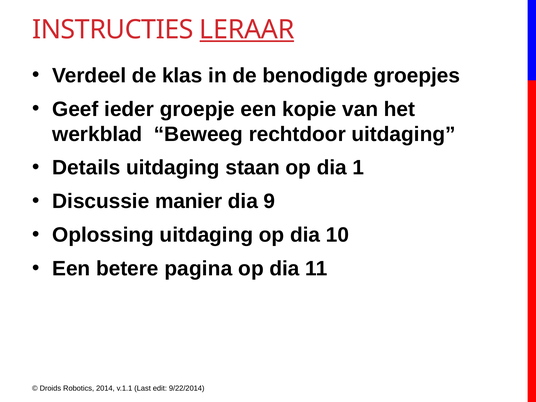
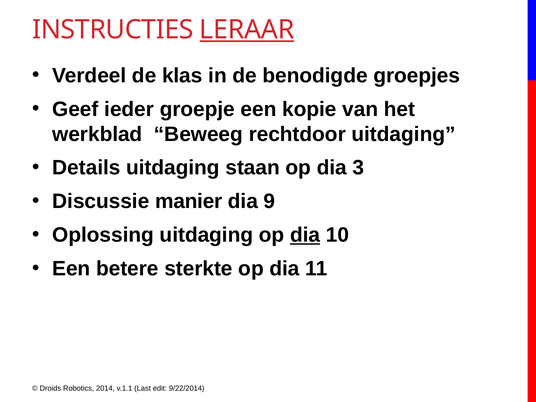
1: 1 -> 3
dia at (305, 235) underline: none -> present
pagina: pagina -> sterkte
